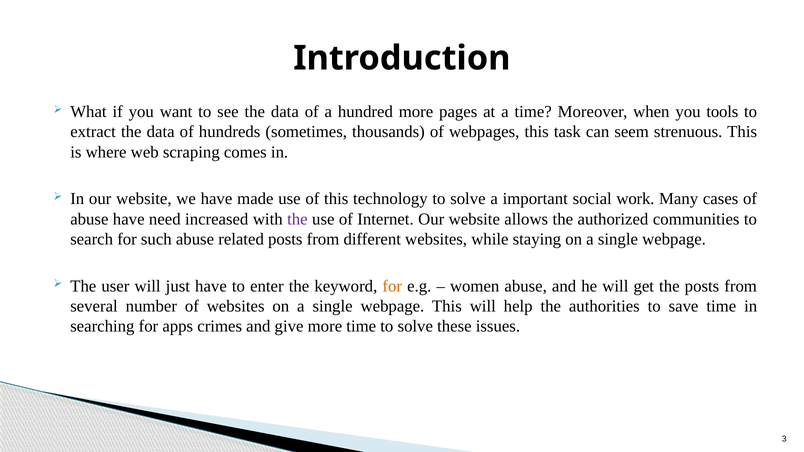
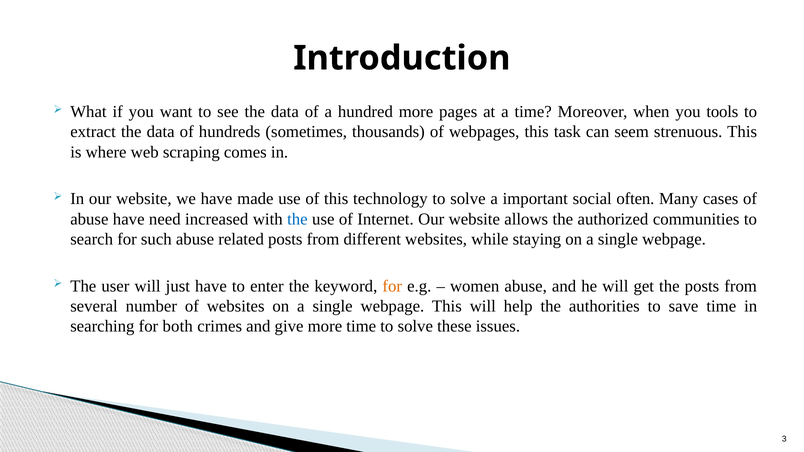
work: work -> often
the at (297, 219) colour: purple -> blue
apps: apps -> both
